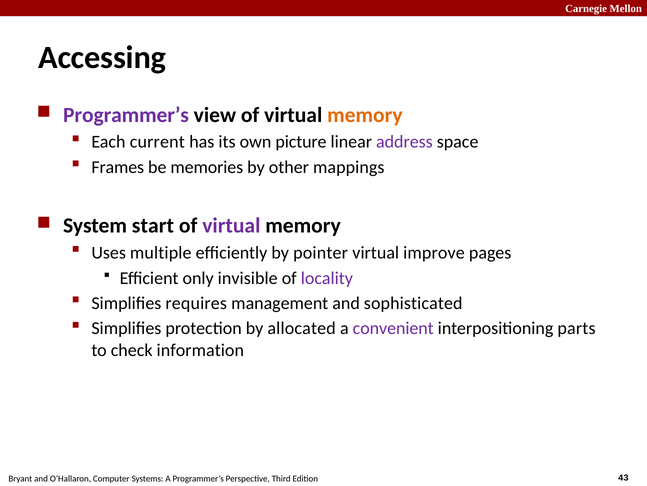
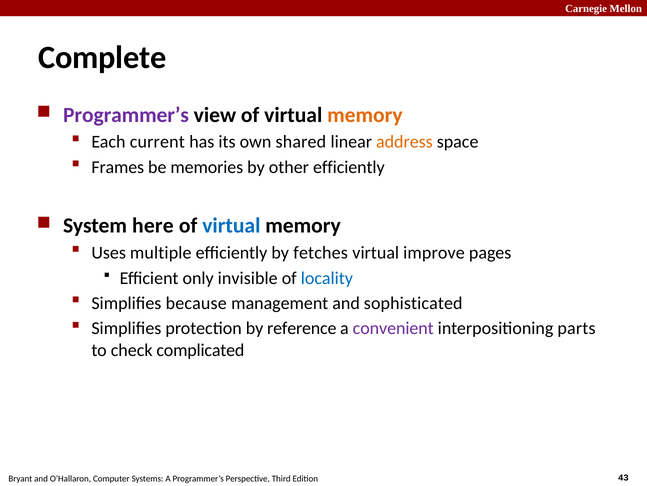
Accessing: Accessing -> Complete
picture: picture -> shared
address colour: purple -> orange
other mappings: mappings -> efficiently
start: start -> here
virtual at (231, 225) colour: purple -> blue
pointer: pointer -> fetches
locality colour: purple -> blue
requires: requires -> because
allocated: allocated -> reference
information: information -> complicated
